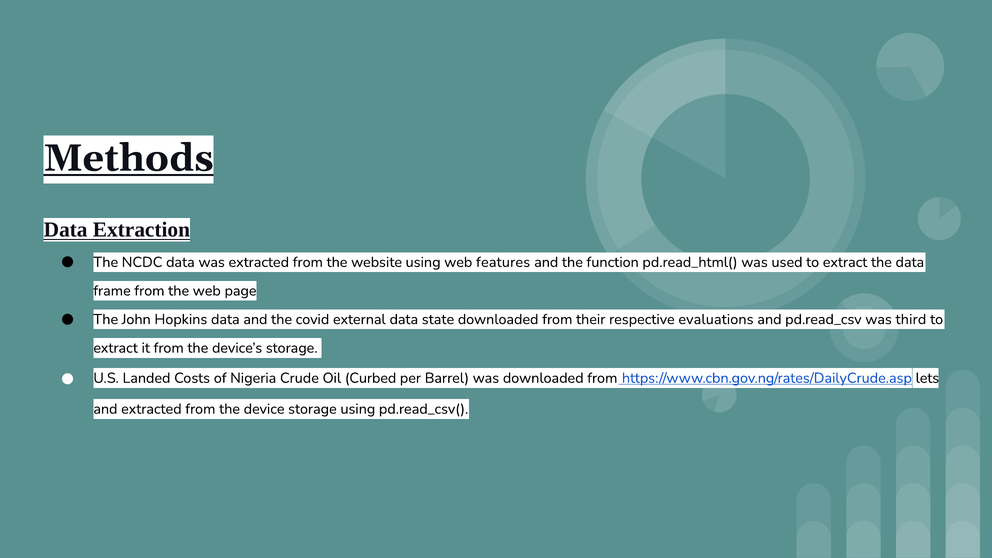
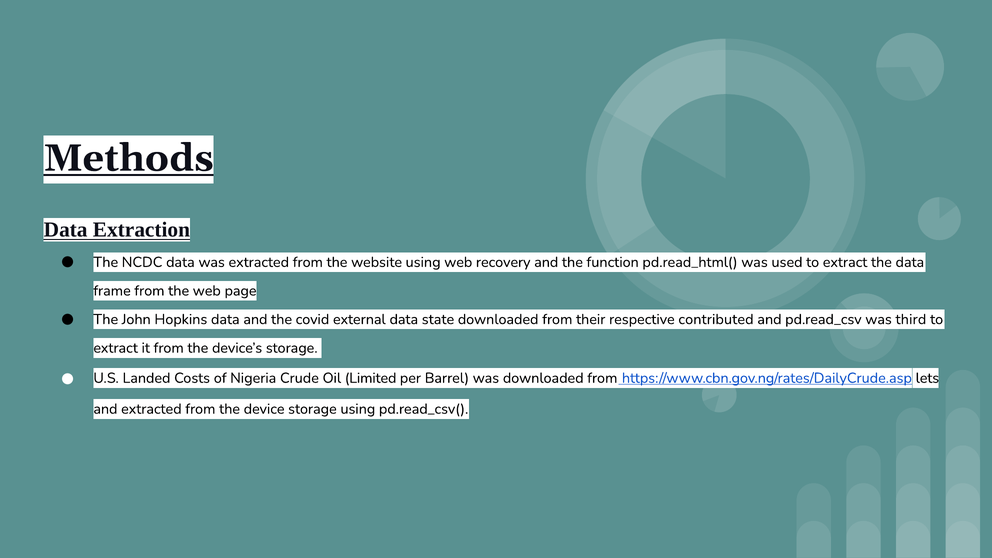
features: features -> recovery
evaluations: evaluations -> contributed
Curbed: Curbed -> Limited
